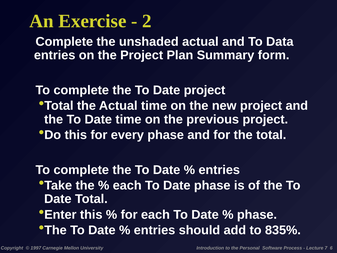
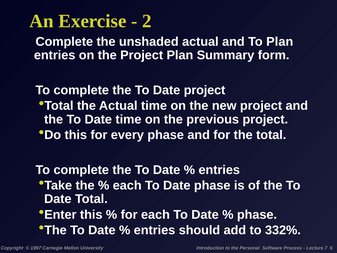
To Data: Data -> Plan
835%: 835% -> 332%
